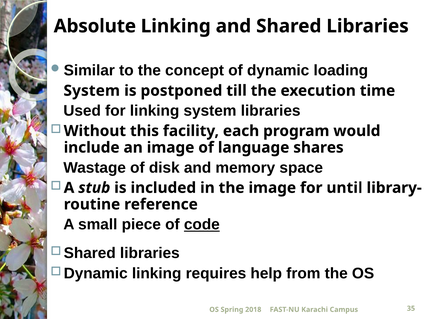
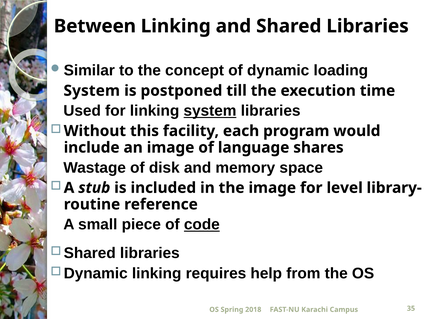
Absolute: Absolute -> Between
system at (210, 111) underline: none -> present
until: until -> level
